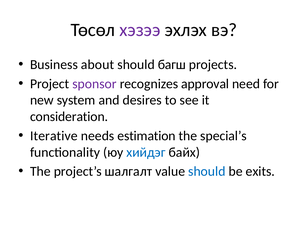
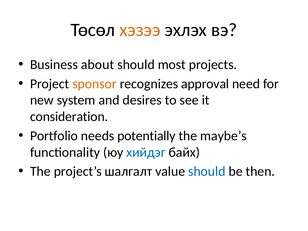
хэзээ colour: purple -> orange
багш: багш -> most
sponsor colour: purple -> orange
Iterative: Iterative -> Portfolio
estimation: estimation -> potentially
special’s: special’s -> maybe’s
exits: exits -> then
